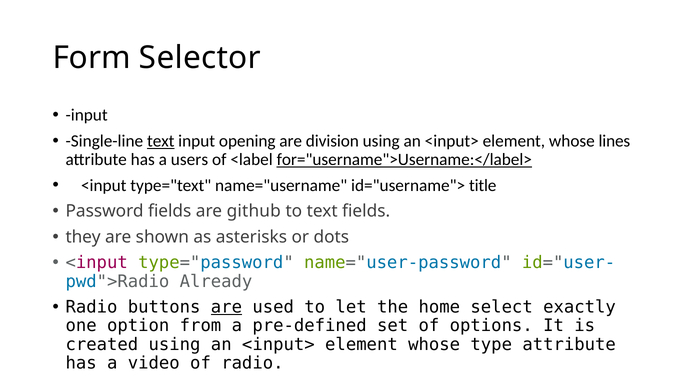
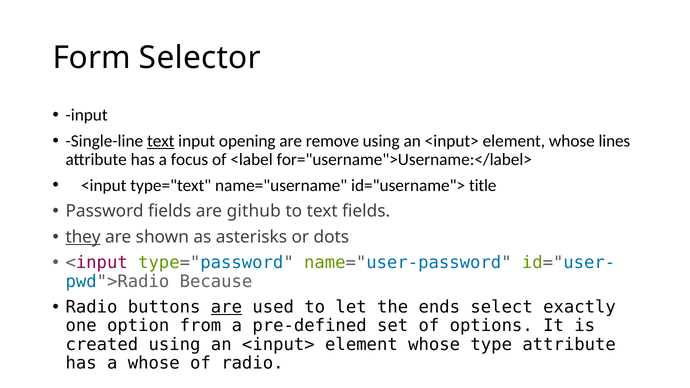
division: division -> remove
users: users -> focus
for="username">Username:</label> underline: present -> none
they underline: none -> present
Already: Already -> Because
home: home -> ends
a video: video -> whose
